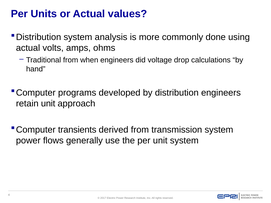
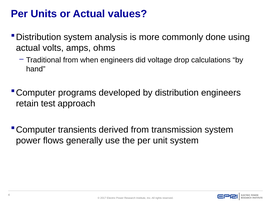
retain unit: unit -> test
